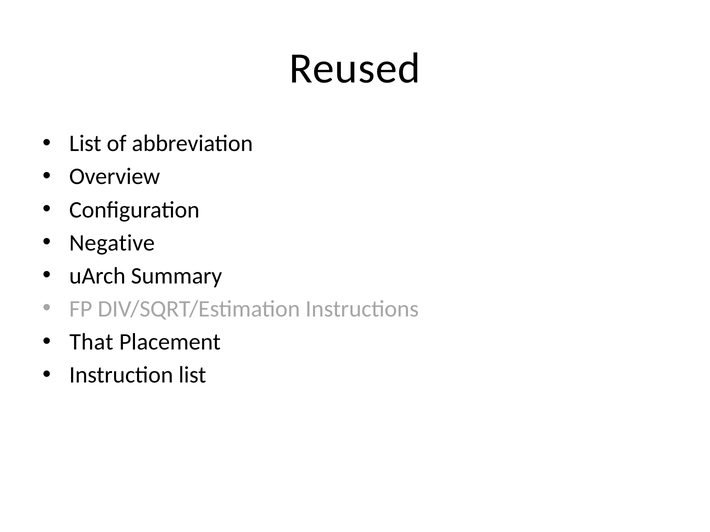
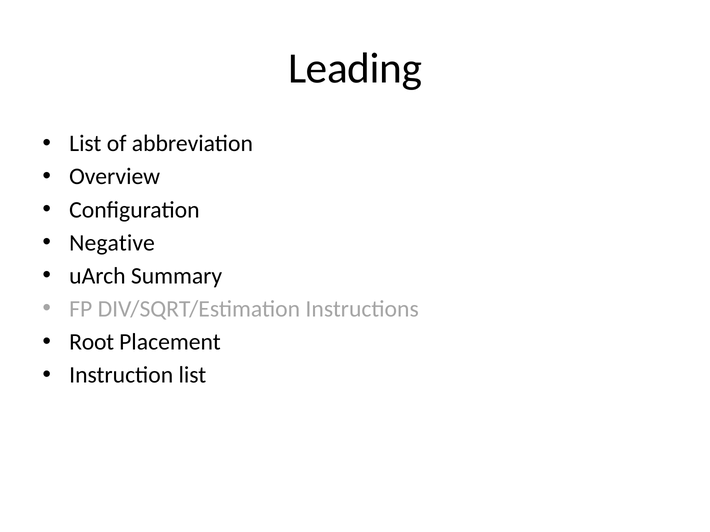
Reused: Reused -> Leading
That: That -> Root
